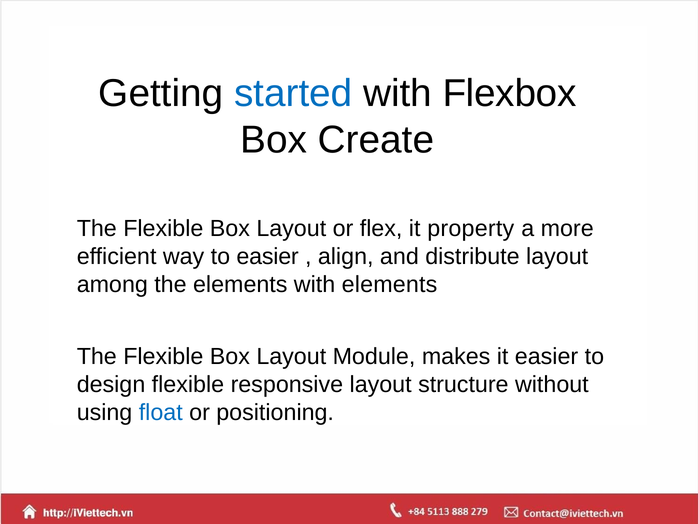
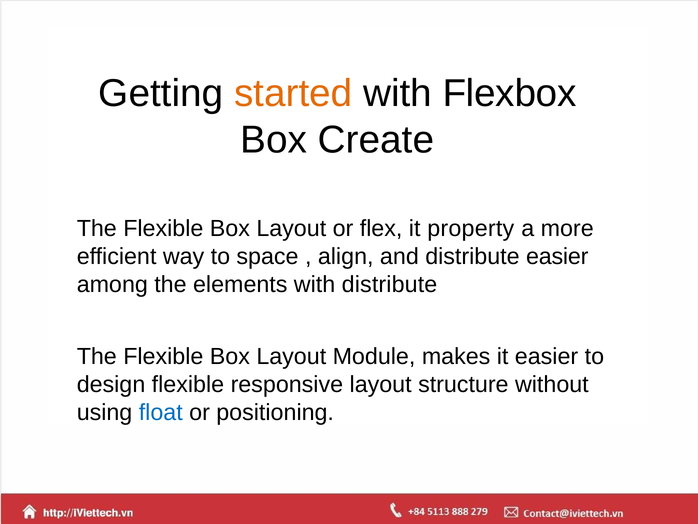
started colour: blue -> orange
to easier: easier -> space
distribute layout: layout -> easier
with elements: elements -> distribute
